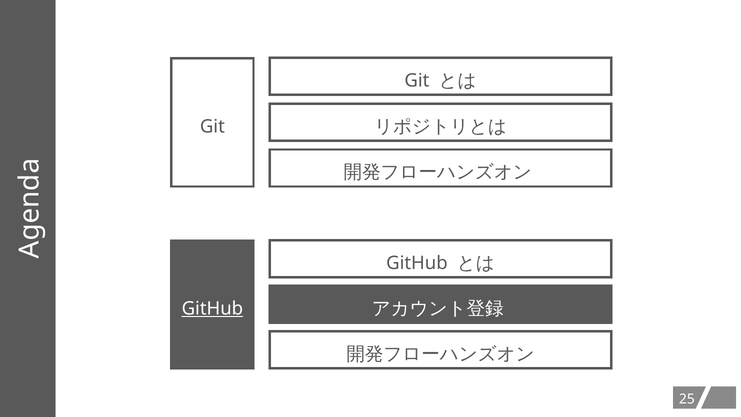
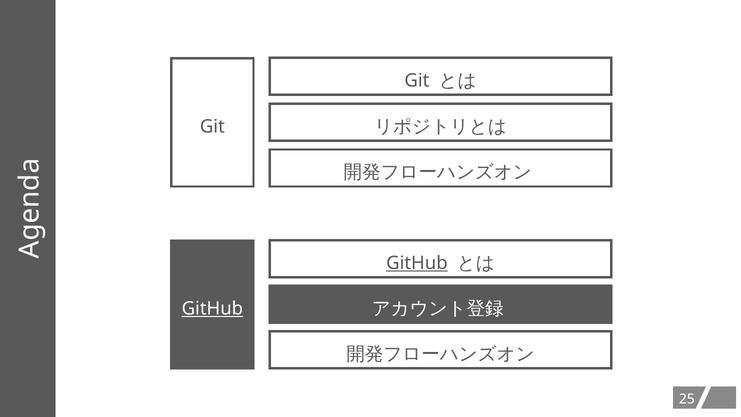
GitHub at (417, 263) underline: none -> present
